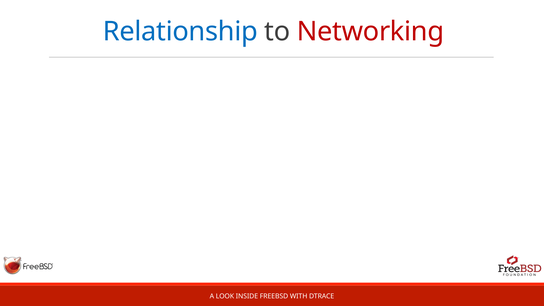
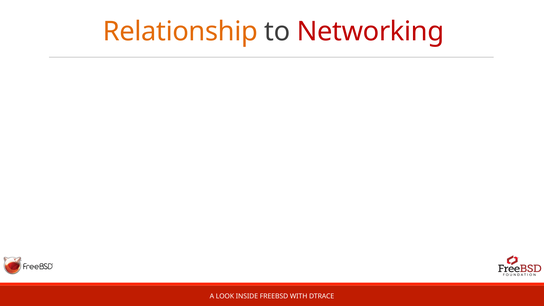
Relationship colour: blue -> orange
